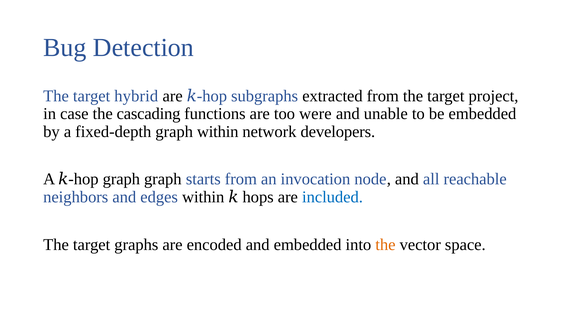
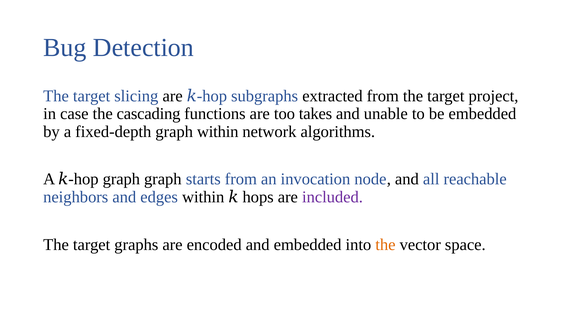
hybrid: hybrid -> slicing
were: were -> takes
developers: developers -> algorithms
included colour: blue -> purple
